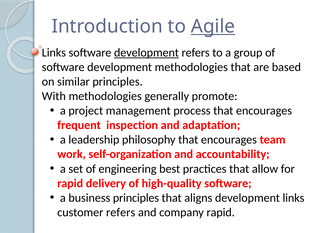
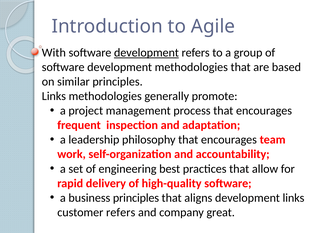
Agile underline: present -> none
Links at (54, 53): Links -> With
With at (54, 96): With -> Links
company rapid: rapid -> great
